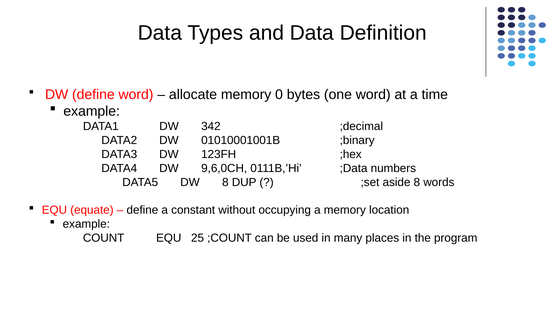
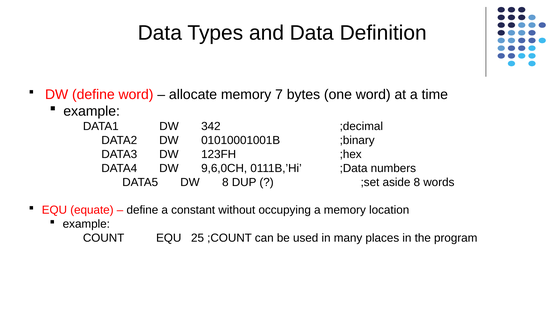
0: 0 -> 7
